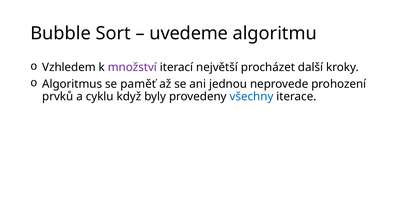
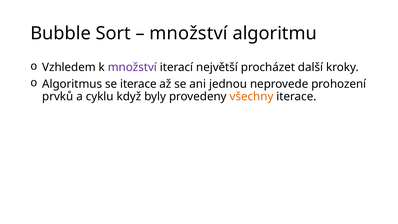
uvedeme at (189, 33): uvedeme -> množství
se paměť: paměť -> iterace
všechny colour: blue -> orange
